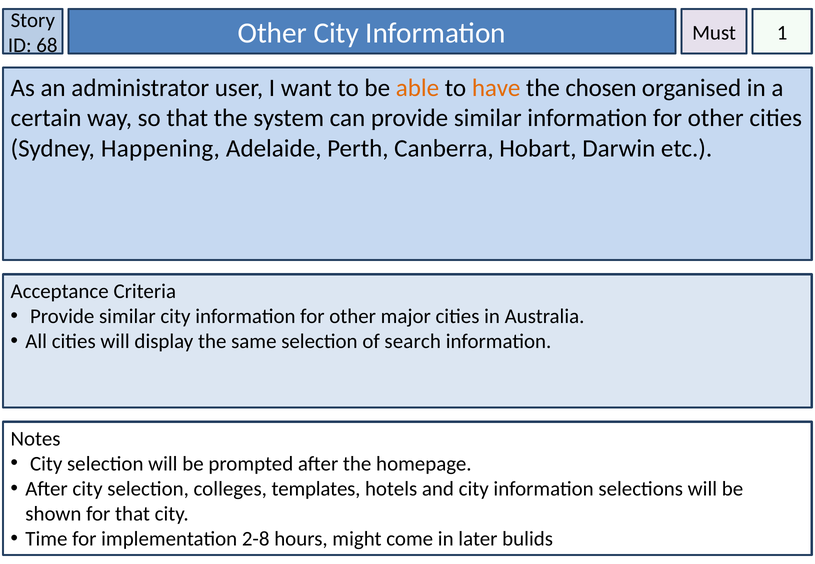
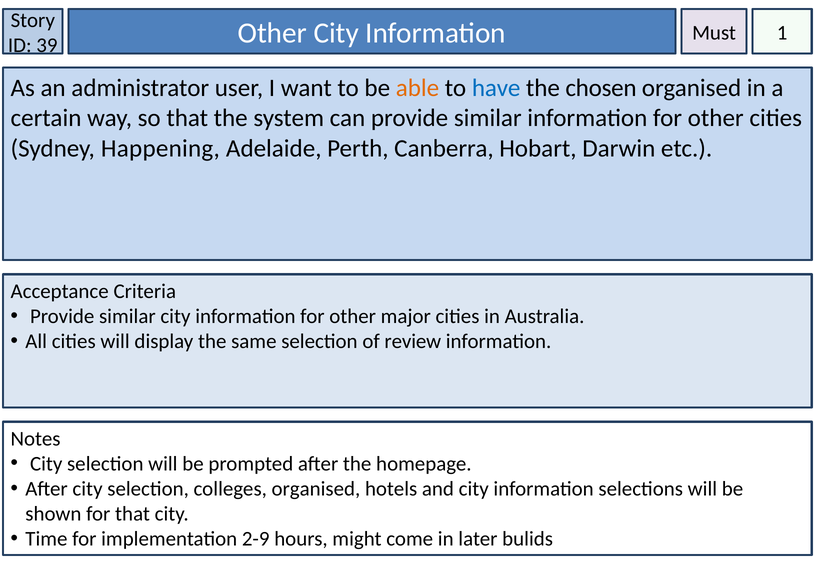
68: 68 -> 39
have colour: orange -> blue
search: search -> review
colleges templates: templates -> organised
2-8: 2-8 -> 2-9
